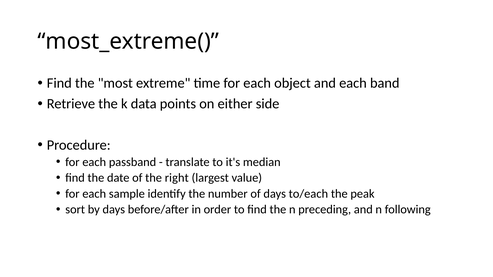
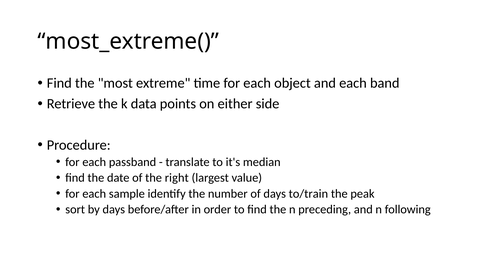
to/each: to/each -> to/train
